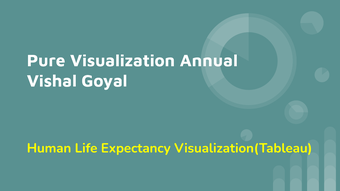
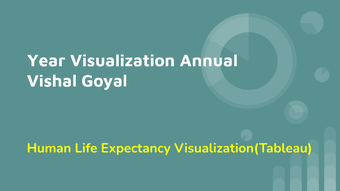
Pure: Pure -> Year
